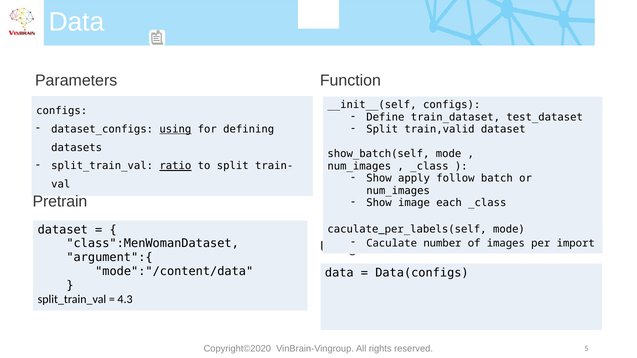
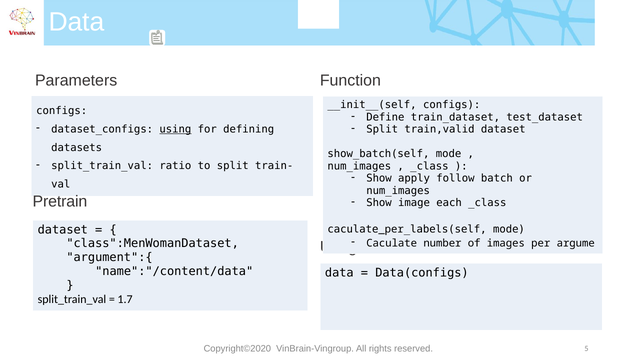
ratio underline: present -> none
import: import -> argume
mode":"/content/data: mode":"/content/data -> name":"/content/data
4.3: 4.3 -> 1.7
